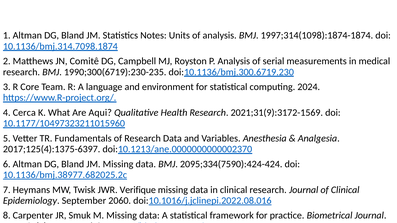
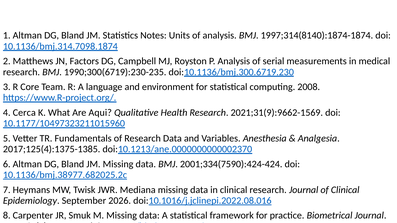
1997;314(1098):1874-1874: 1997;314(1098):1874-1874 -> 1997;314(8140):1874-1874
JN Comitê: Comitê -> Factors
2024: 2024 -> 2008
2021;31(9):3172-1569: 2021;31(9):3172-1569 -> 2021;31(9):9662-1569
2017;125(4):1375-6397: 2017;125(4):1375-6397 -> 2017;125(4):1375-1385
2095;334(7590):424-424: 2095;334(7590):424-424 -> 2001;334(7590):424-424
Verifique: Verifique -> Mediana
2060: 2060 -> 2026
